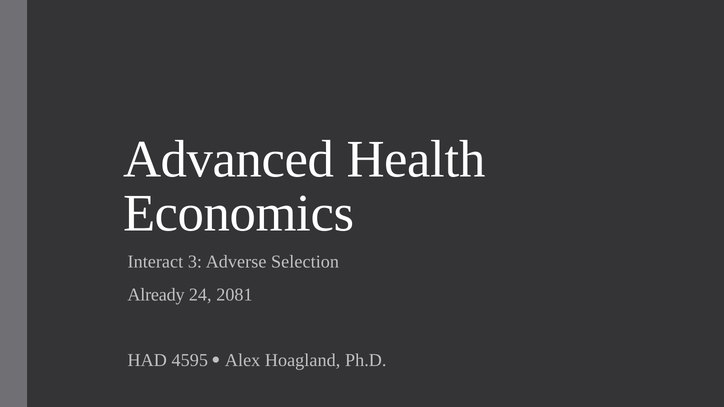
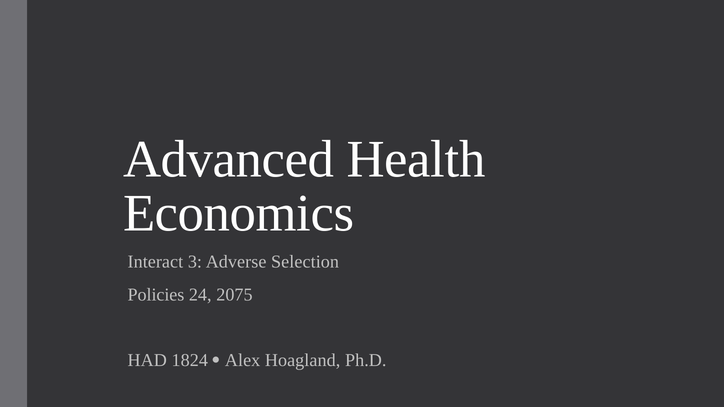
Already: Already -> Policies
2081: 2081 -> 2075
4595: 4595 -> 1824
